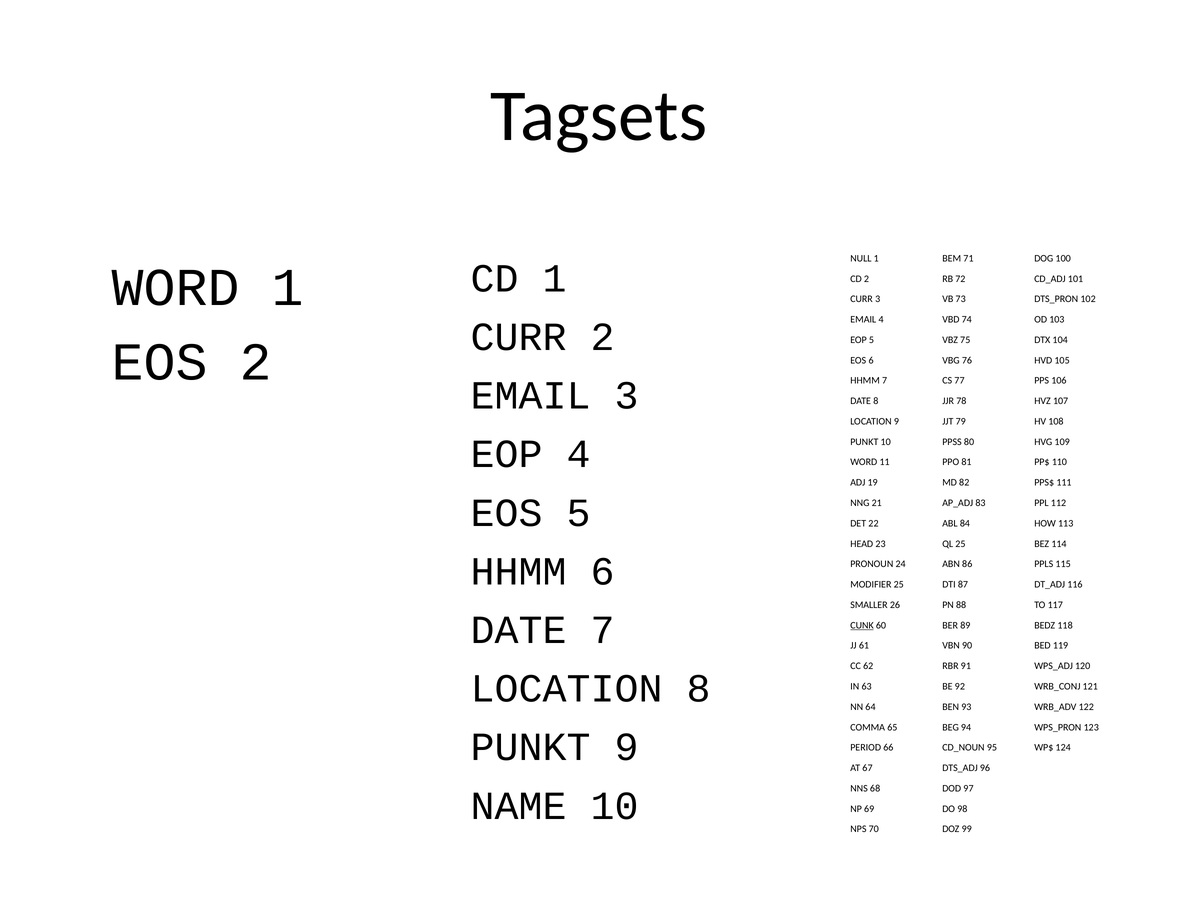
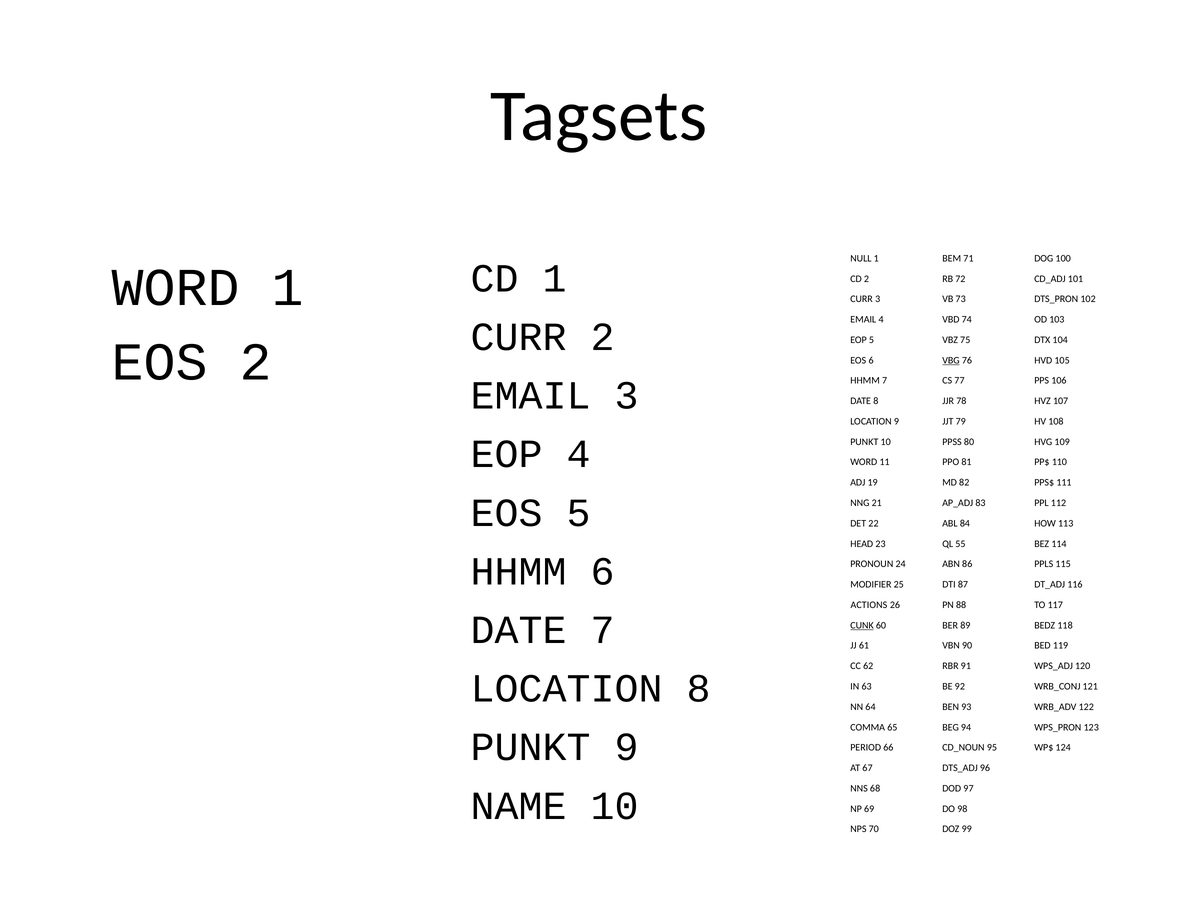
VBG underline: none -> present
QL 25: 25 -> 55
SMALLER: SMALLER -> ACTIONS
